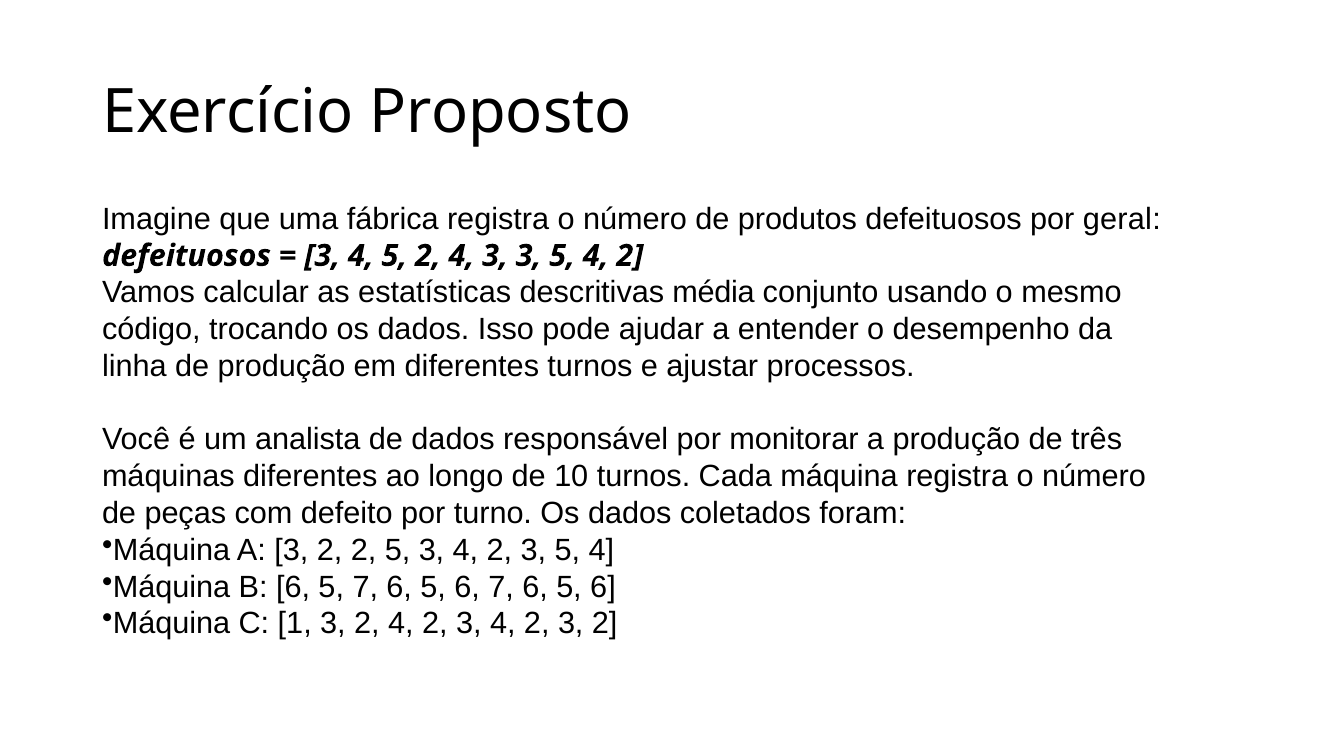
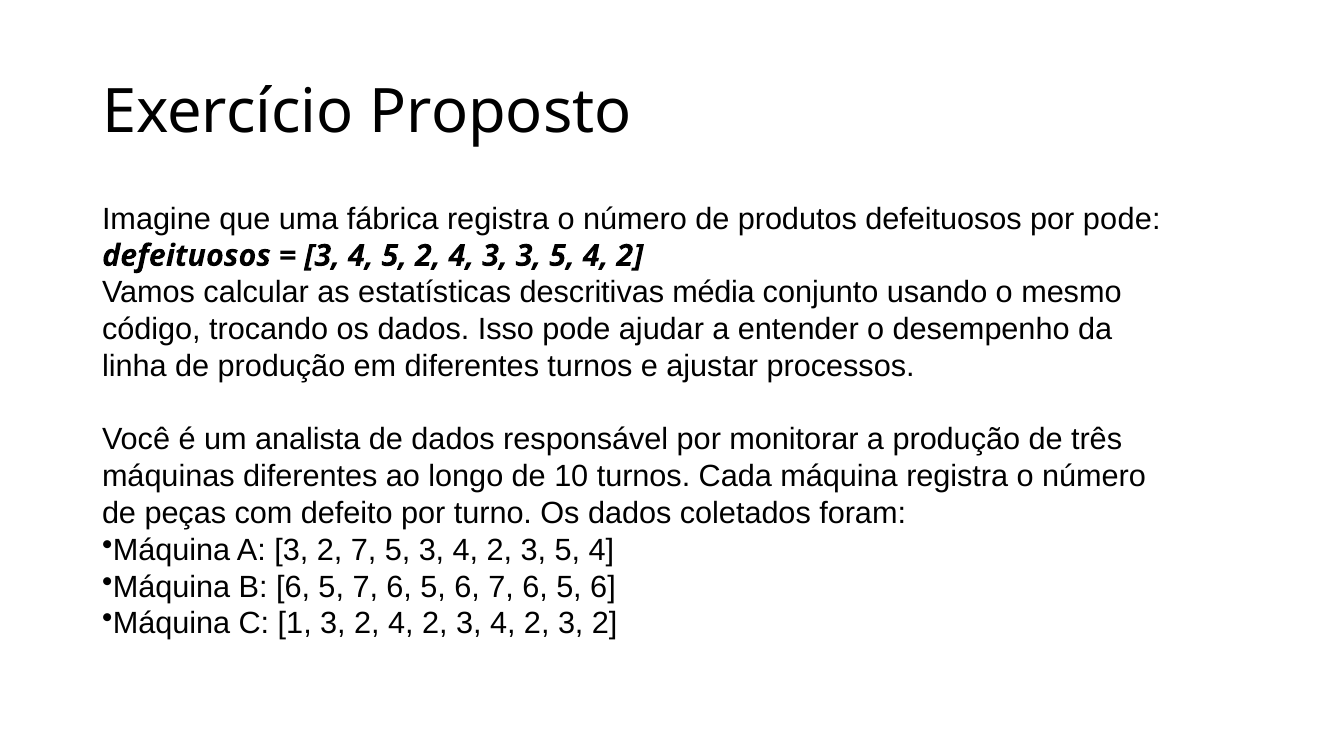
por geral: geral -> pode
2 2: 2 -> 7
